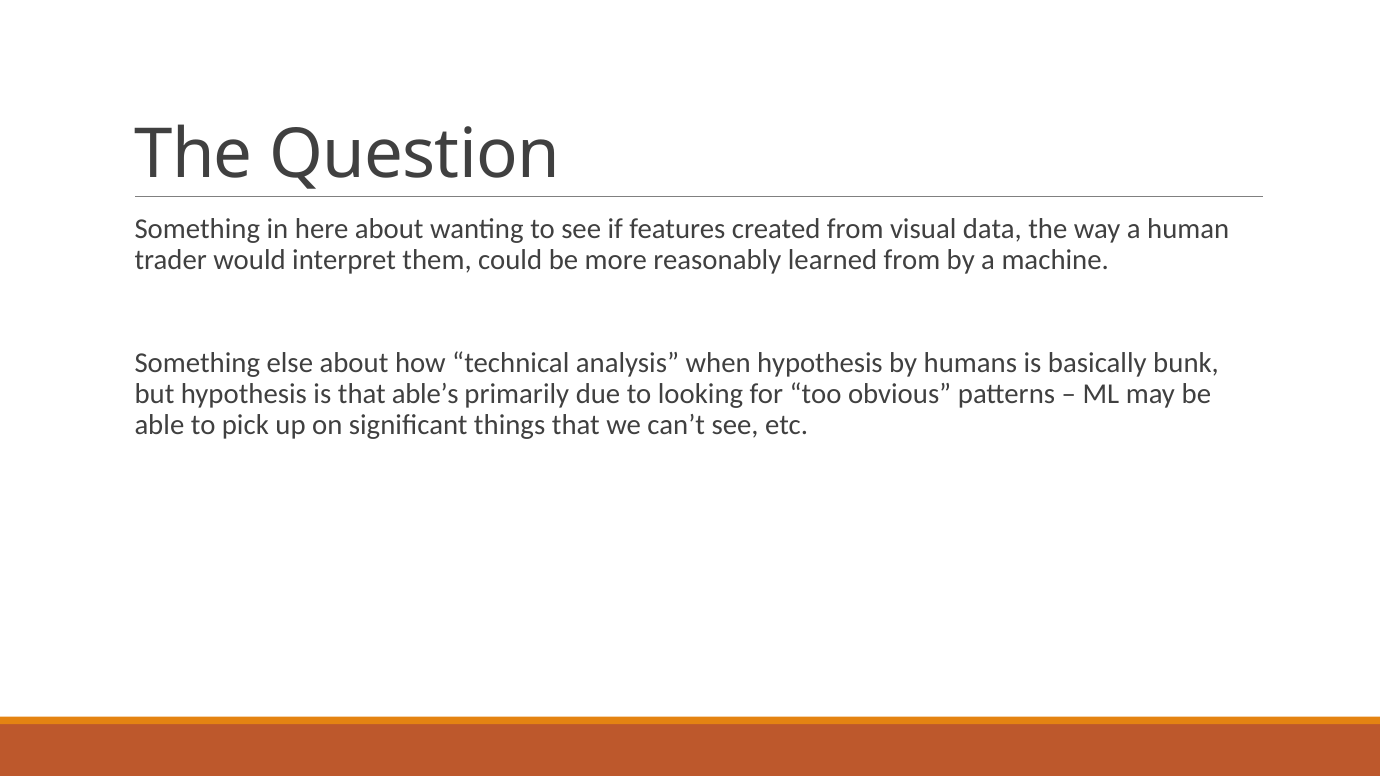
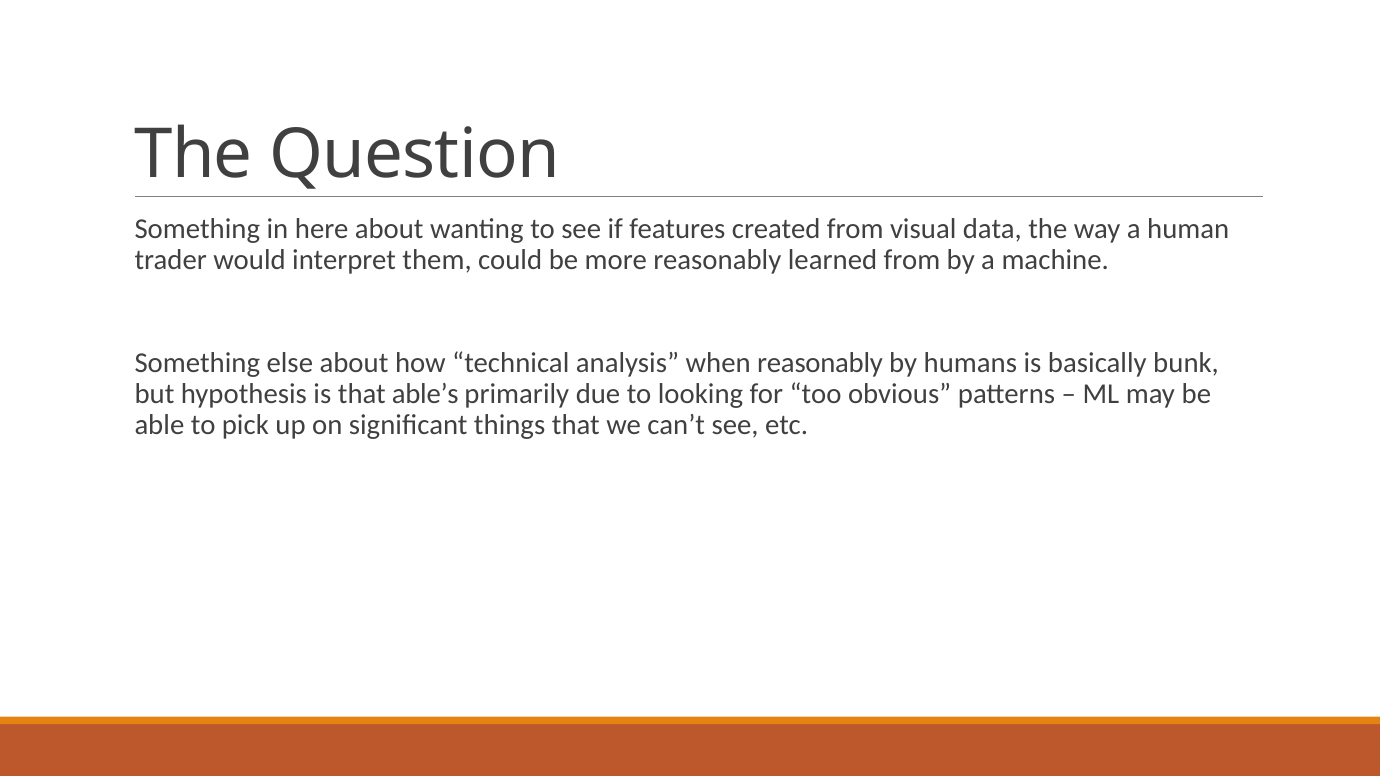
when hypothesis: hypothesis -> reasonably
